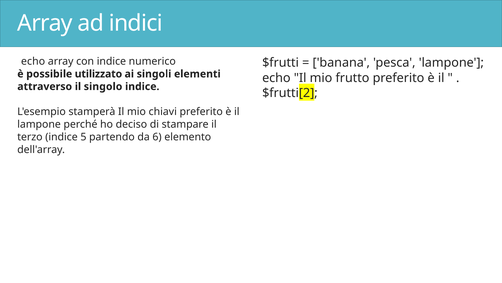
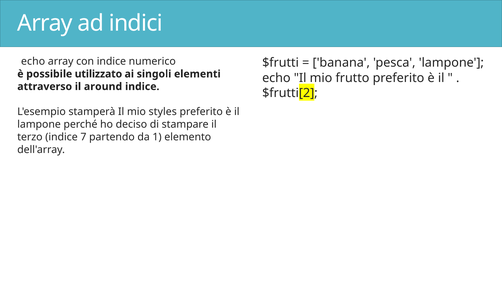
singolo: singolo -> around
chiavi: chiavi -> styles
5: 5 -> 7
6: 6 -> 1
